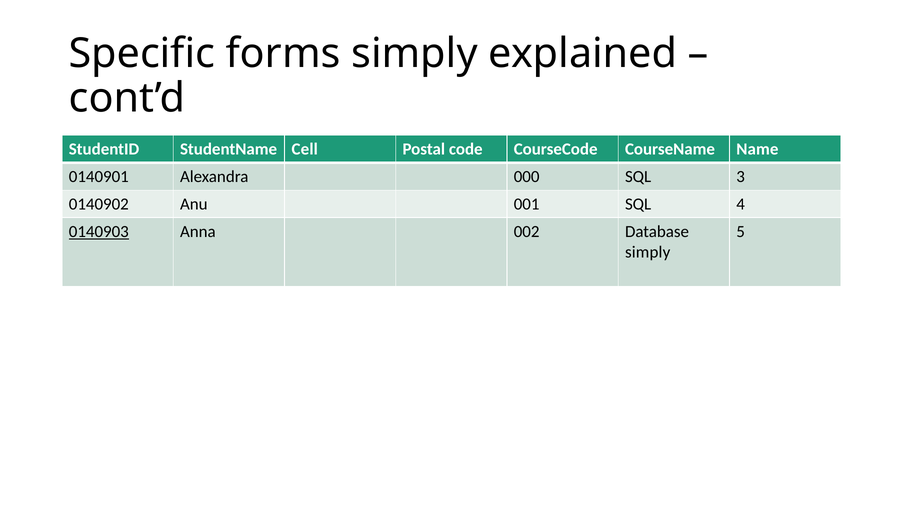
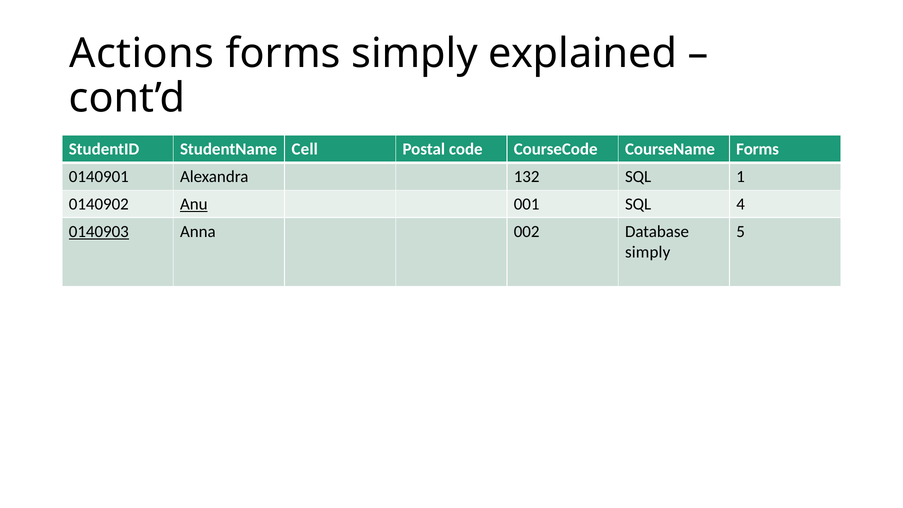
Specific: Specific -> Actions
CourseName Name: Name -> Forms
000: 000 -> 132
3: 3 -> 1
Anu underline: none -> present
